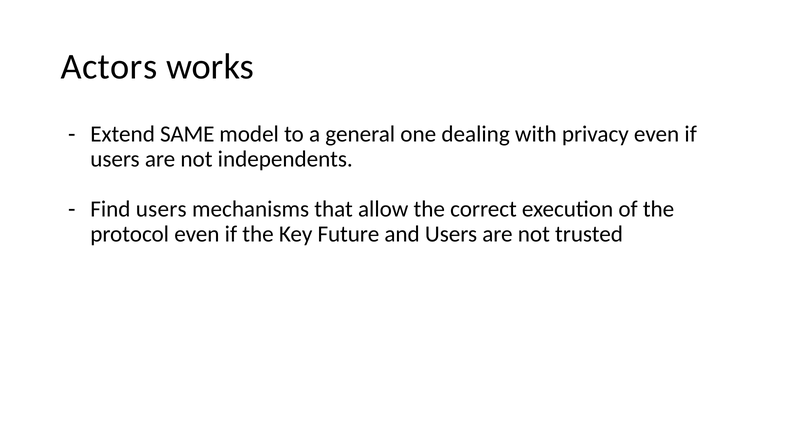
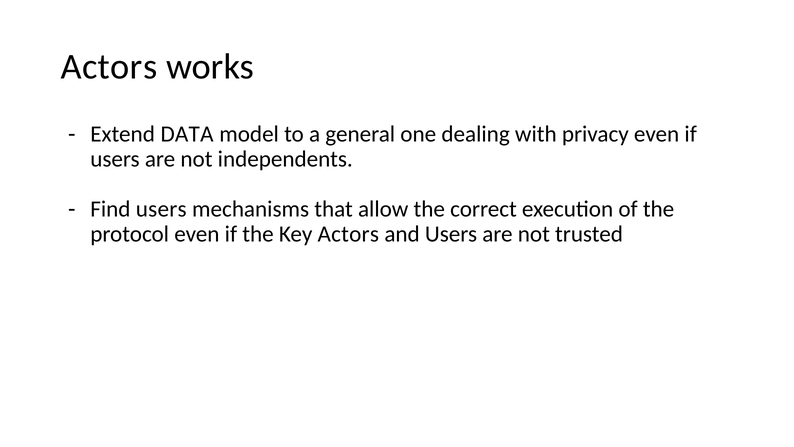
SAME: SAME -> DATA
Key Future: Future -> Actors
